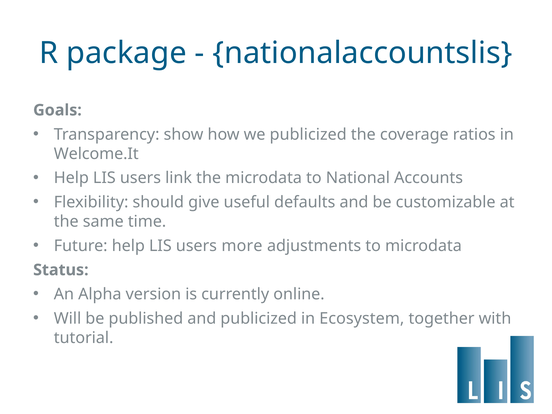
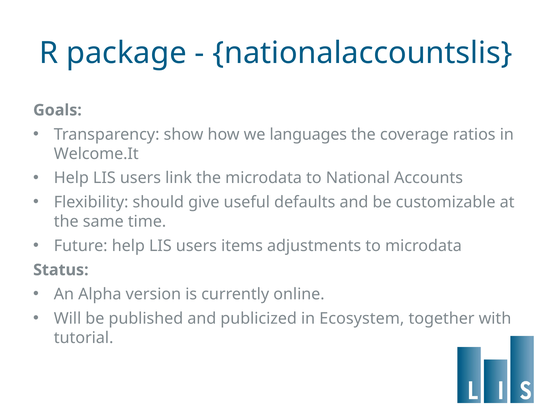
we publicized: publicized -> languages
more: more -> items
